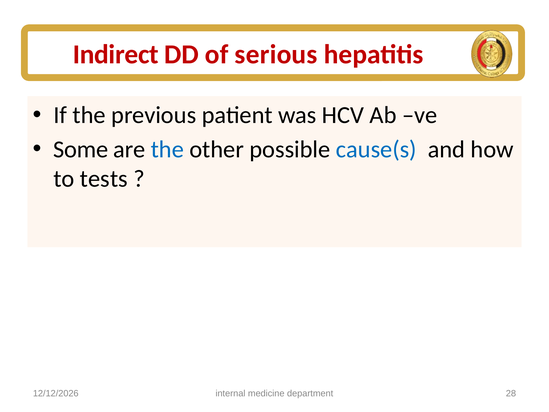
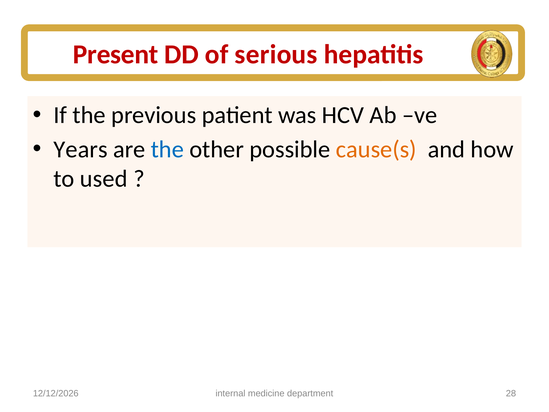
Indirect: Indirect -> Present
Some: Some -> Years
cause(s colour: blue -> orange
tests: tests -> used
